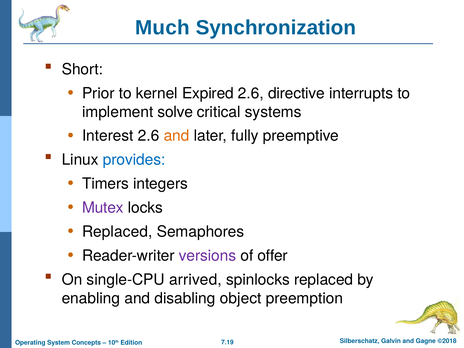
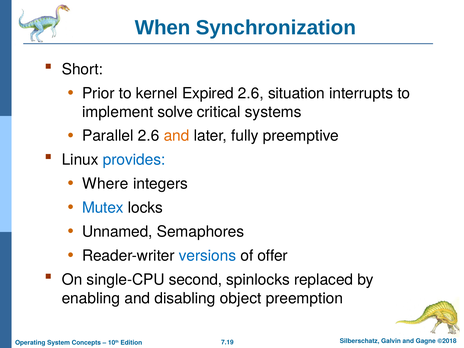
Much: Much -> When
directive: directive -> situation
Interest: Interest -> Parallel
Timers: Timers -> Where
Mutex colour: purple -> blue
Replaced at (117, 232): Replaced -> Unnamed
versions colour: purple -> blue
arrived: arrived -> second
